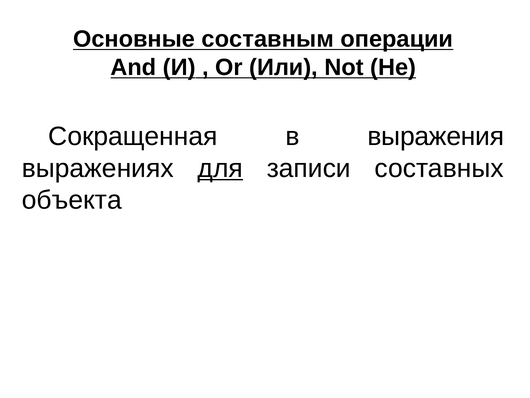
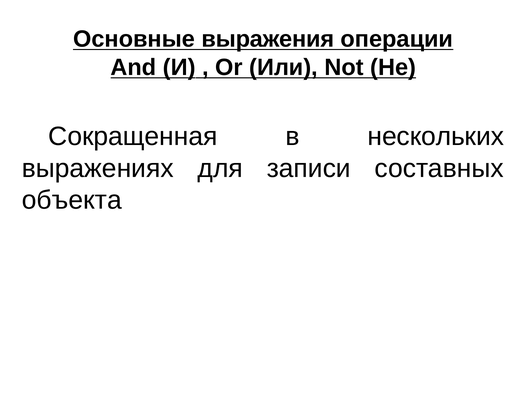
составным: составным -> выражения
выражения: выражения -> нескольких
для underline: present -> none
